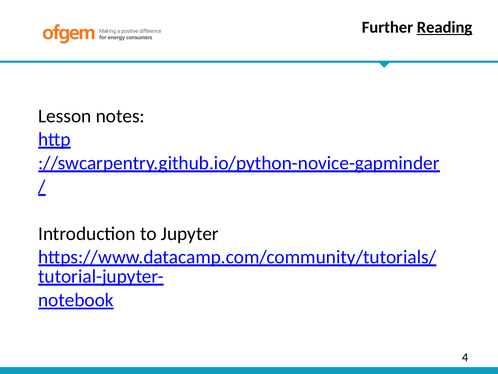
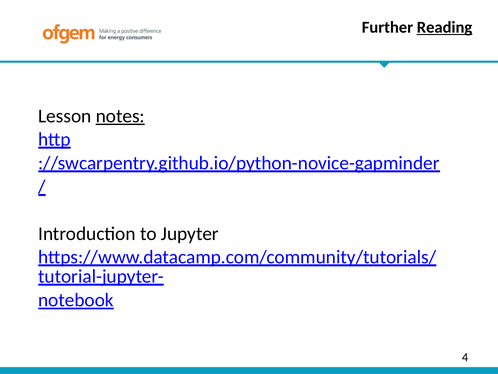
notes underline: none -> present
